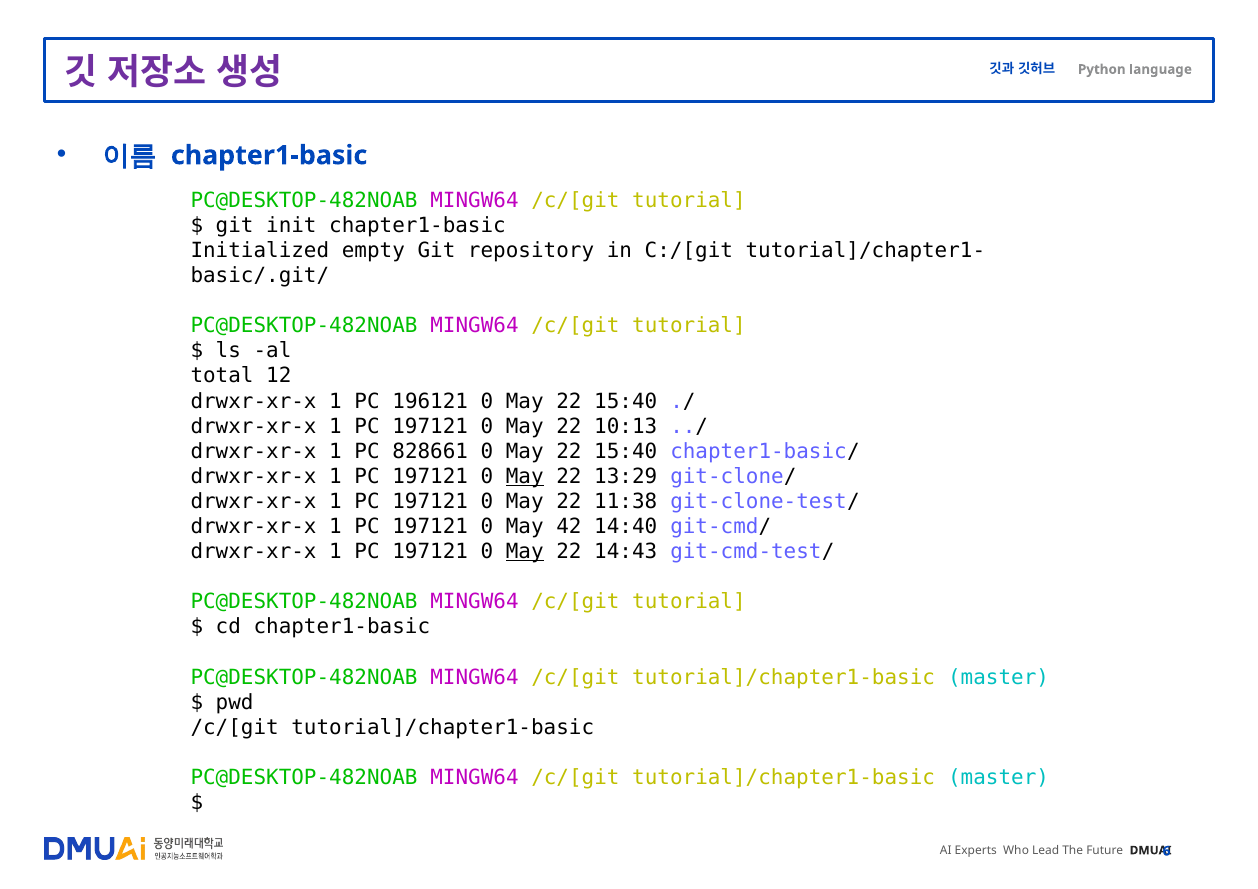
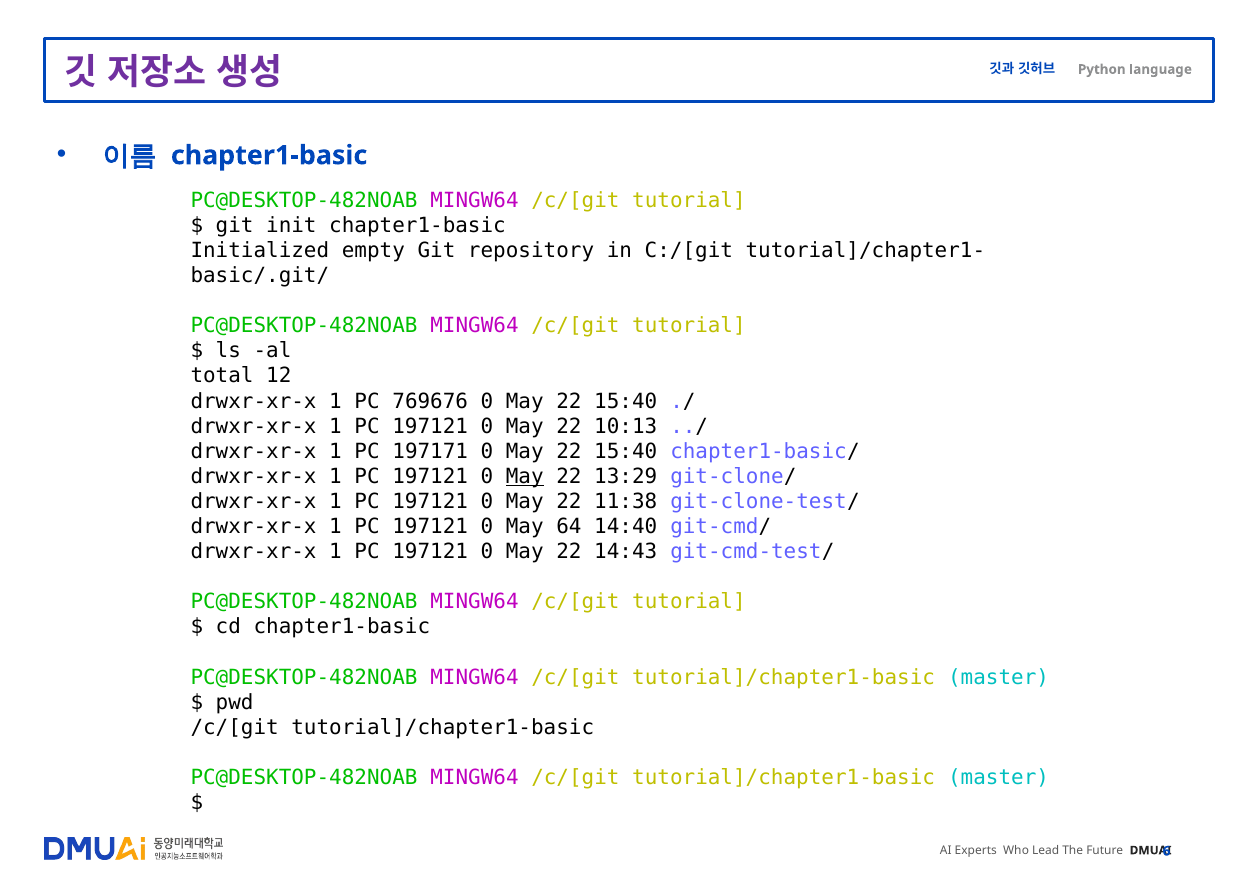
196121: 196121 -> 769676
828661: 828661 -> 197171
42: 42 -> 64
May at (525, 552) underline: present -> none
